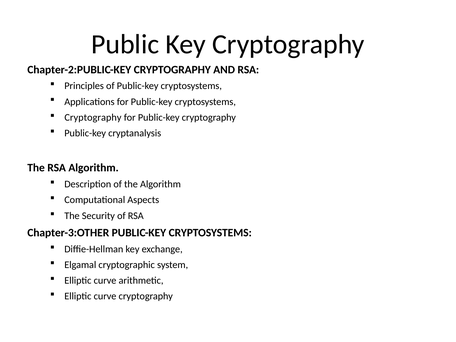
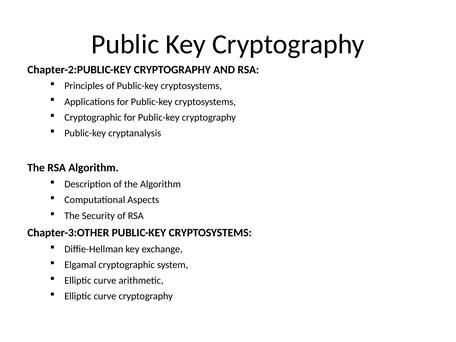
Cryptography at (93, 117): Cryptography -> Cryptographic
